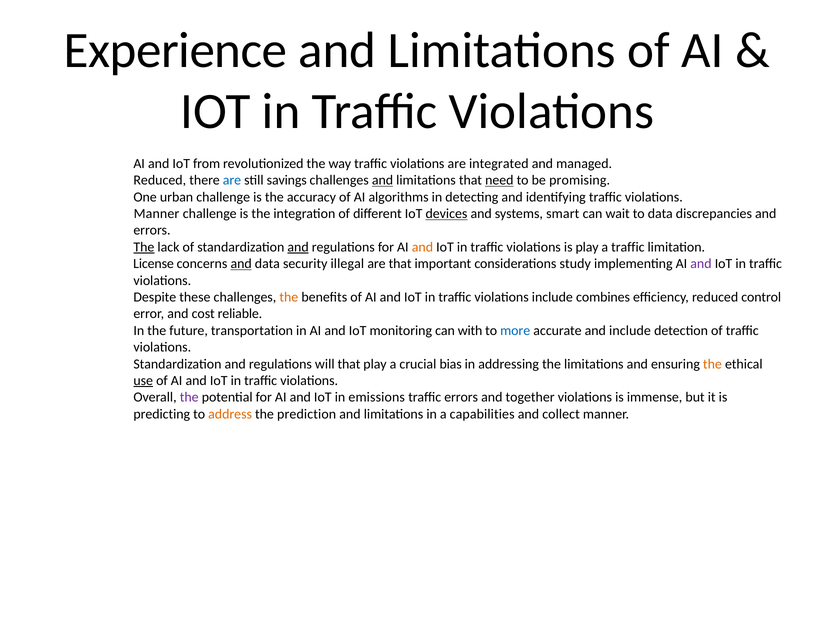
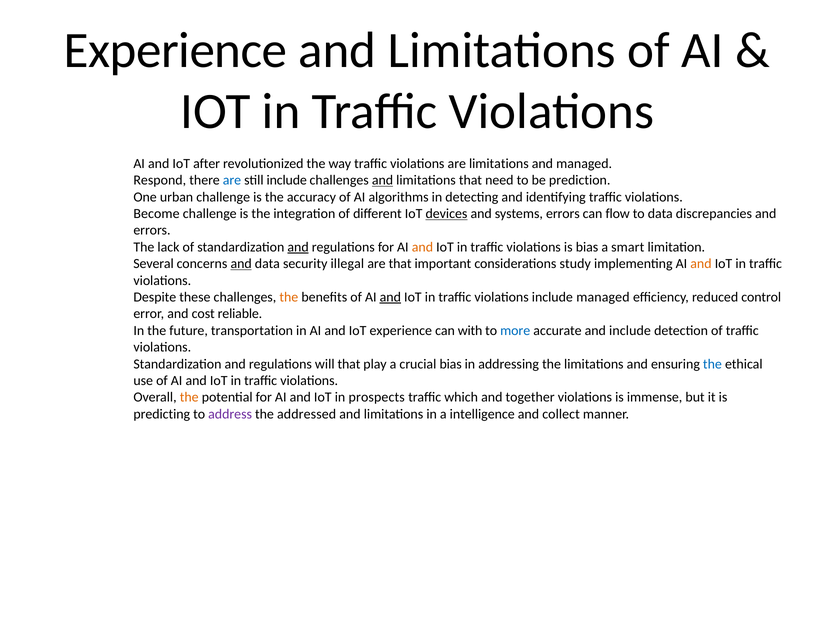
from: from -> after
are integrated: integrated -> limitations
Reduced at (160, 180): Reduced -> Respond
still savings: savings -> include
need underline: present -> none
promising: promising -> prediction
Manner at (156, 214): Manner -> Become
systems smart: smart -> errors
wait: wait -> flow
The at (144, 247) underline: present -> none
is play: play -> bias
a traffic: traffic -> smart
License: License -> Several
and at (701, 264) colour: purple -> orange
and at (390, 297) underline: none -> present
include combines: combines -> managed
IoT monitoring: monitoring -> experience
the at (712, 364) colour: orange -> blue
use underline: present -> none
the at (189, 397) colour: purple -> orange
emissions: emissions -> prospects
traffic errors: errors -> which
address colour: orange -> purple
prediction: prediction -> addressed
capabilities: capabilities -> intelligence
